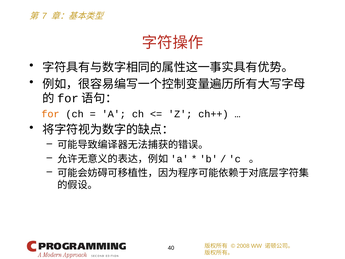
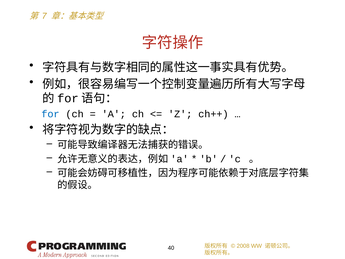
for colour: orange -> blue
